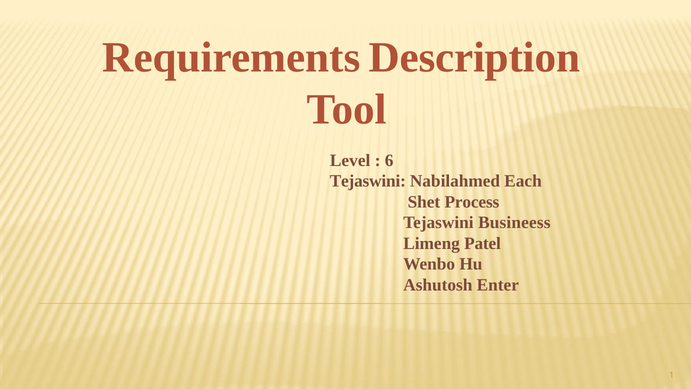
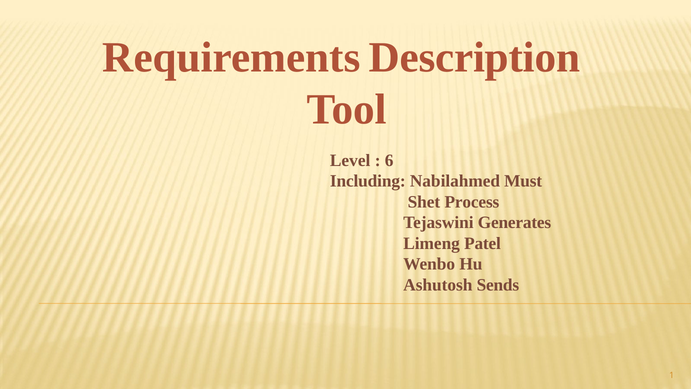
Tejaswini at (368, 181): Tejaswini -> Including
Each: Each -> Must
Busineess: Busineess -> Generates
Enter: Enter -> Sends
